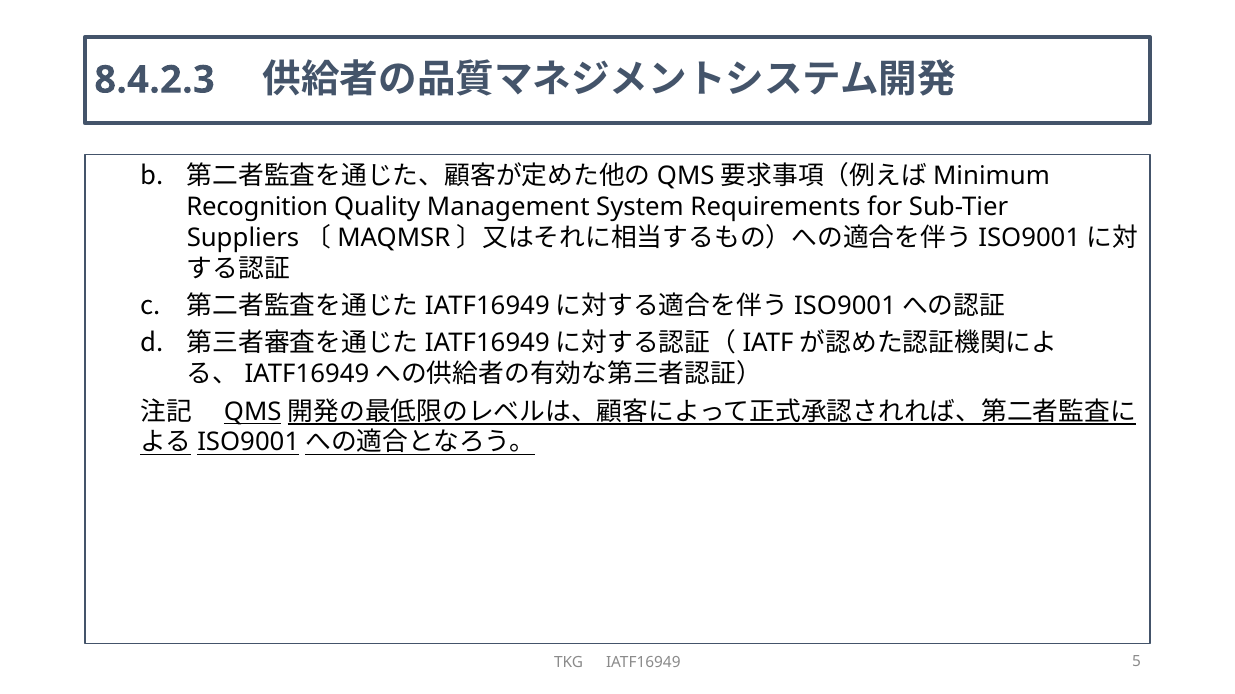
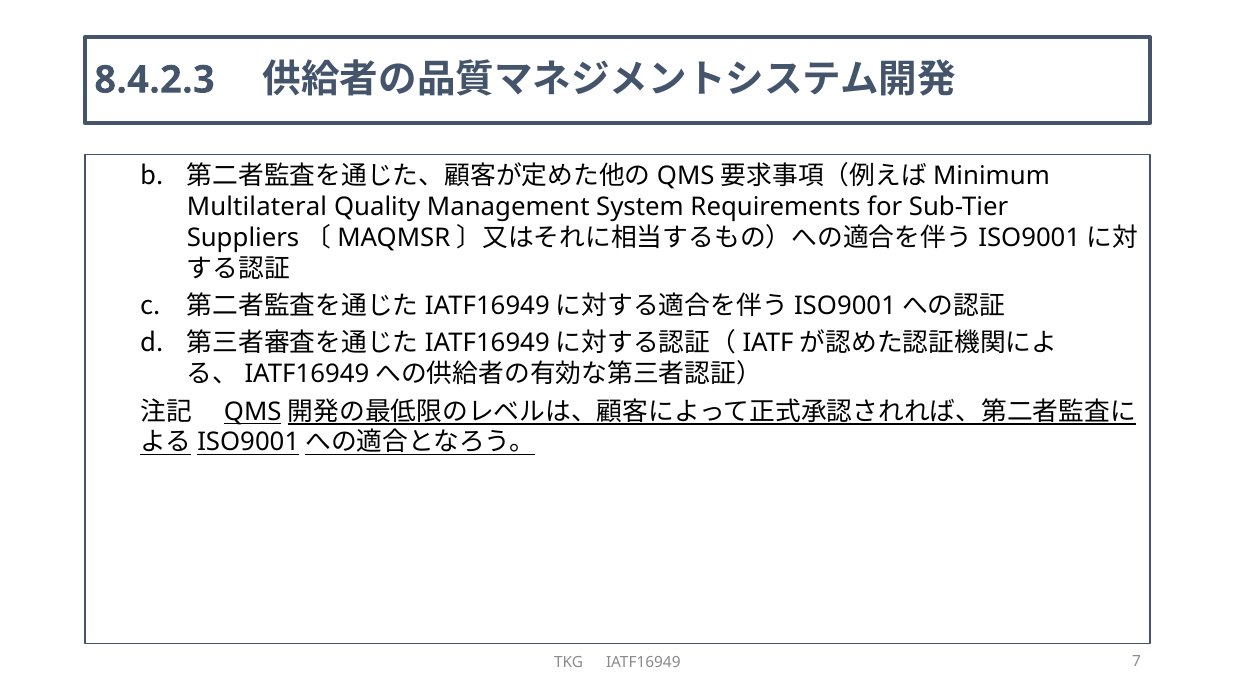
Recognition: Recognition -> Multilateral
5: 5 -> 7
